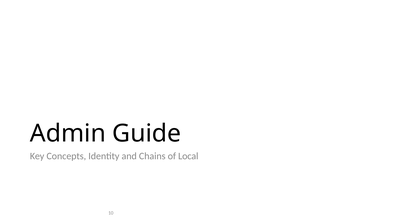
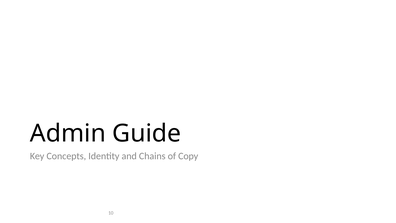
Local: Local -> Copy
